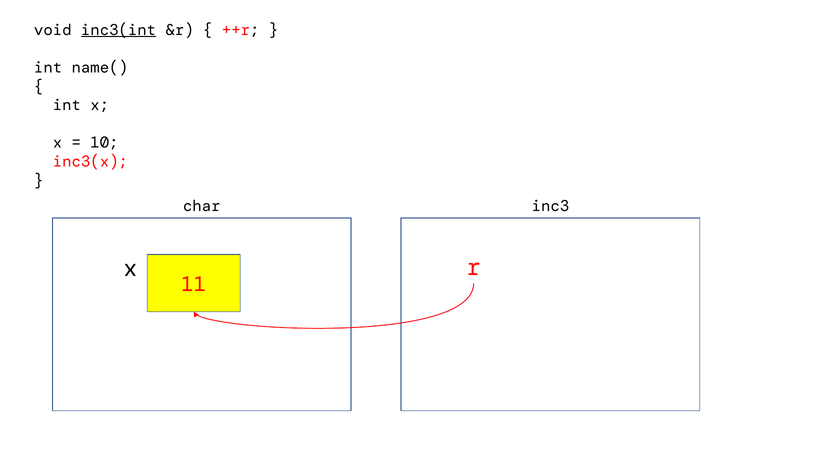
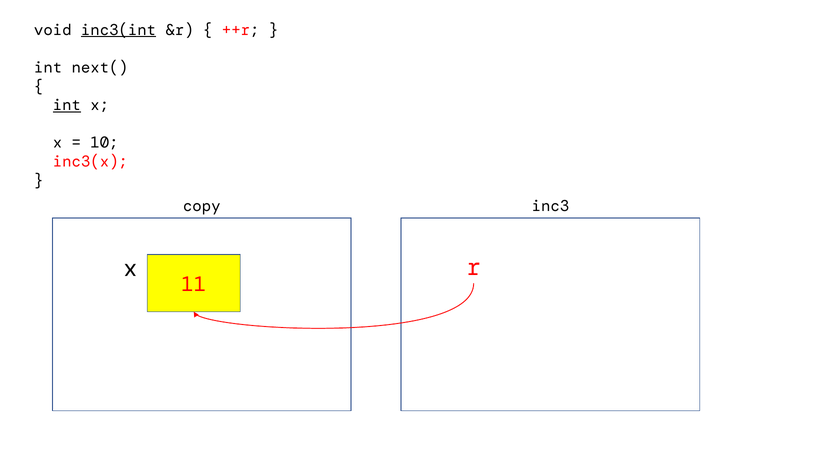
name(: name( -> next(
int at (67, 105) underline: none -> present
char: char -> copy
